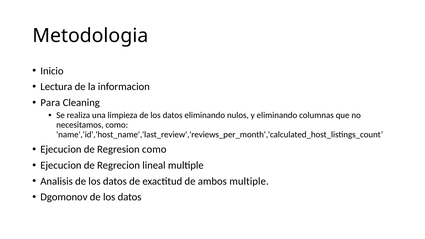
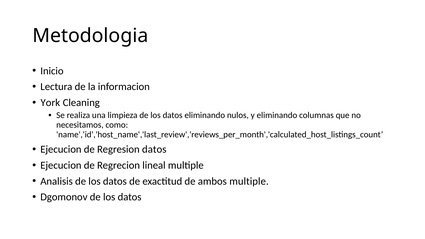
Para: Para -> York
Regresion como: como -> datos
